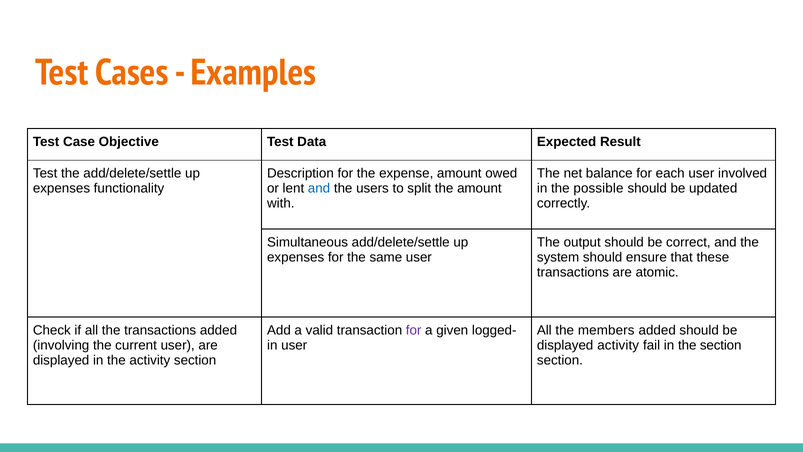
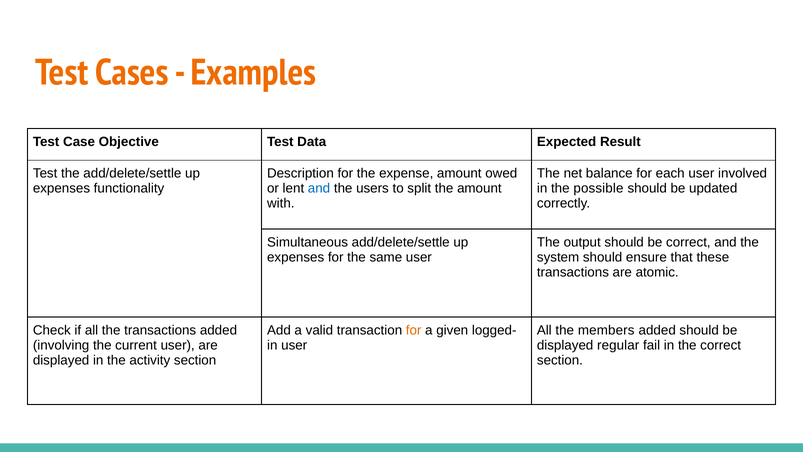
for at (414, 330) colour: purple -> orange
displayed activity: activity -> regular
the section: section -> correct
